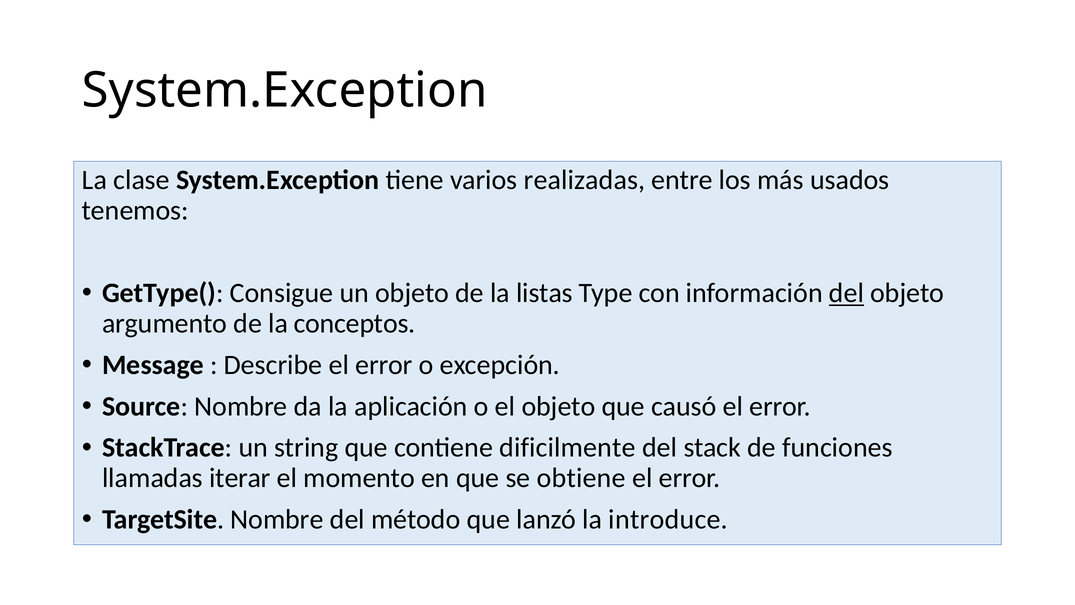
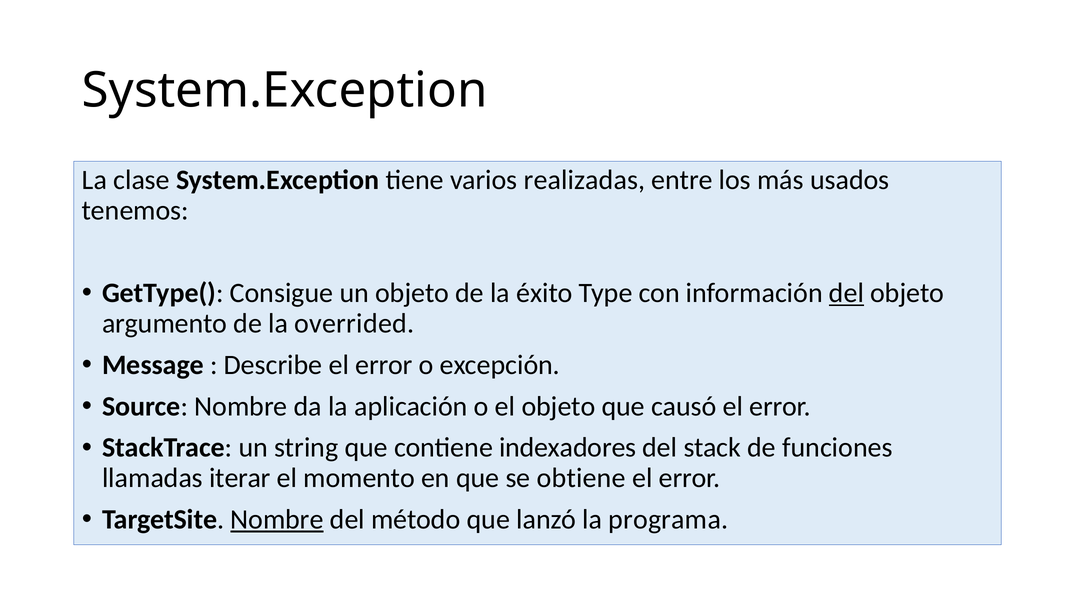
listas: listas -> éxito
conceptos: conceptos -> overrided
dificilmente: dificilmente -> indexadores
Nombre at (277, 519) underline: none -> present
introduce: introduce -> programa
